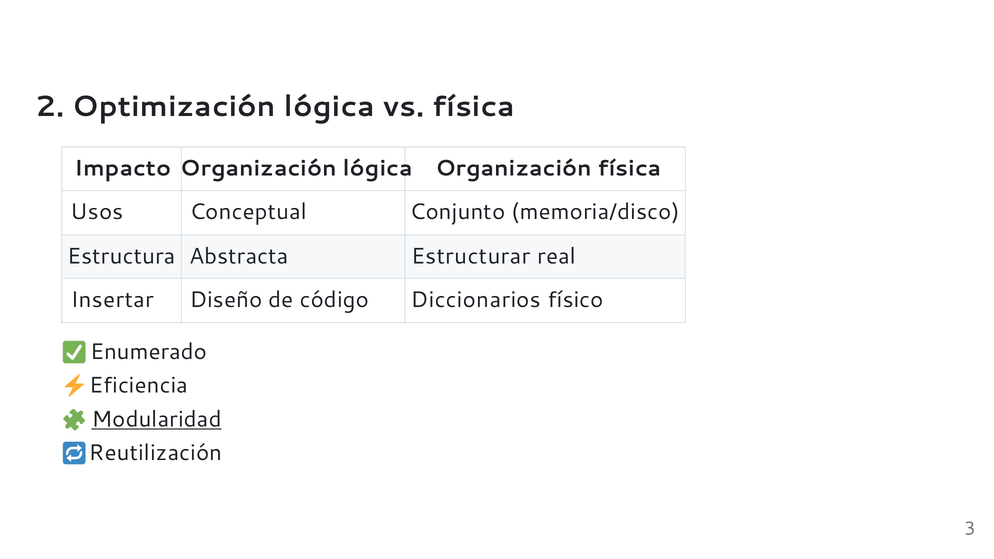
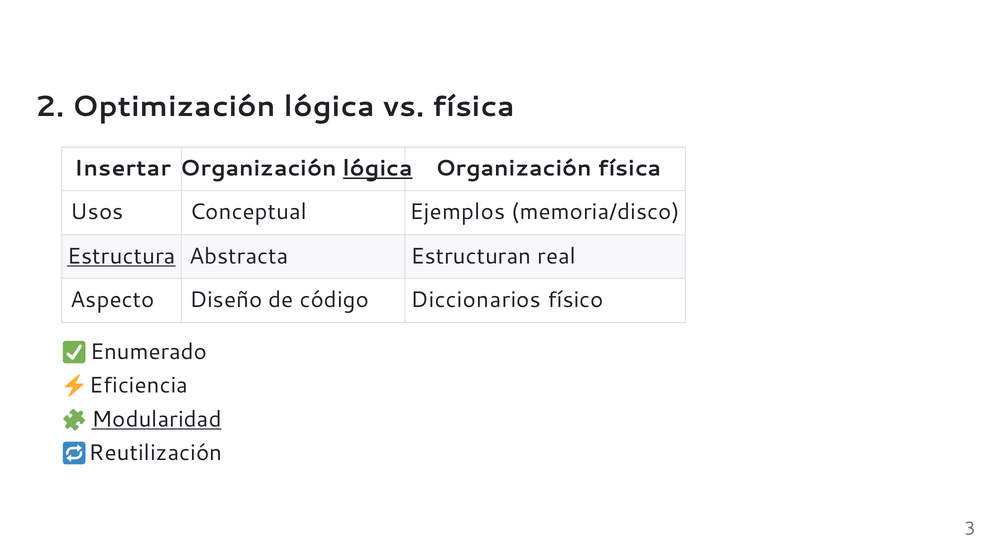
Impacto: Impacto -> Insertar
lógica at (378, 169) underline: none -> present
Conjunto: Conjunto -> Ejemplos
Estructura underline: none -> present
Estructurar: Estructurar -> Estructuran
Insertar: Insertar -> Aspecto
